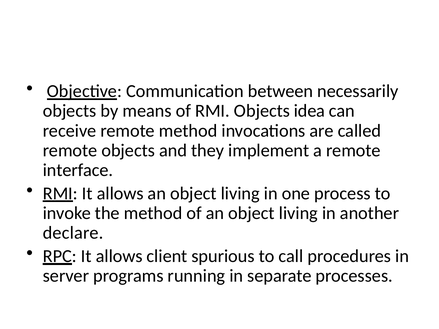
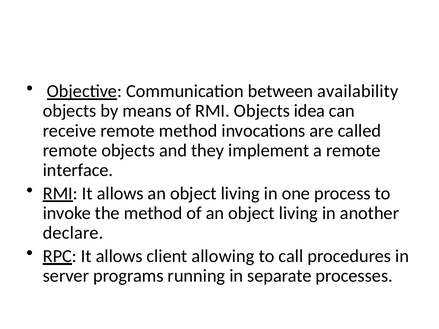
necessarily: necessarily -> availability
spurious: spurious -> allowing
